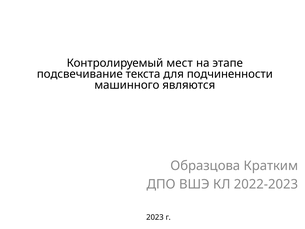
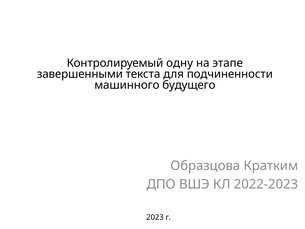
мест: мест -> одну
подсвечивание: подсвечивание -> завершенными
являются: являются -> будущего
